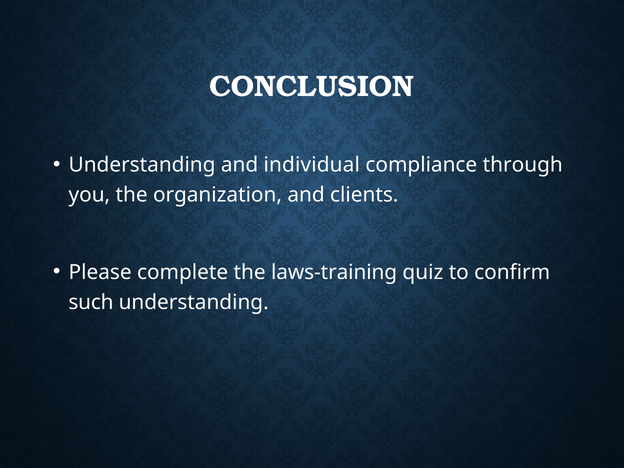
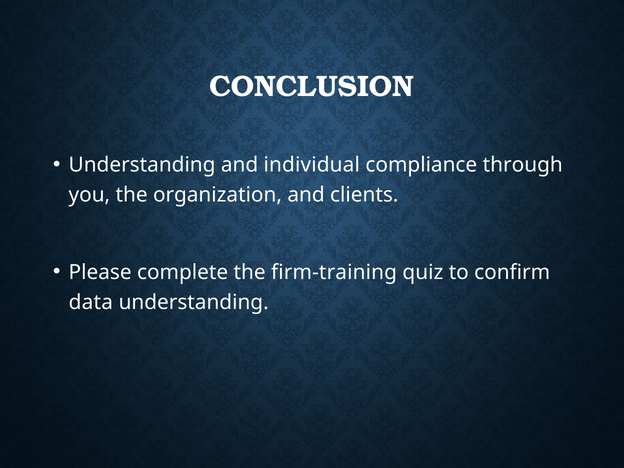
laws-training: laws-training -> firm-training
such: such -> data
